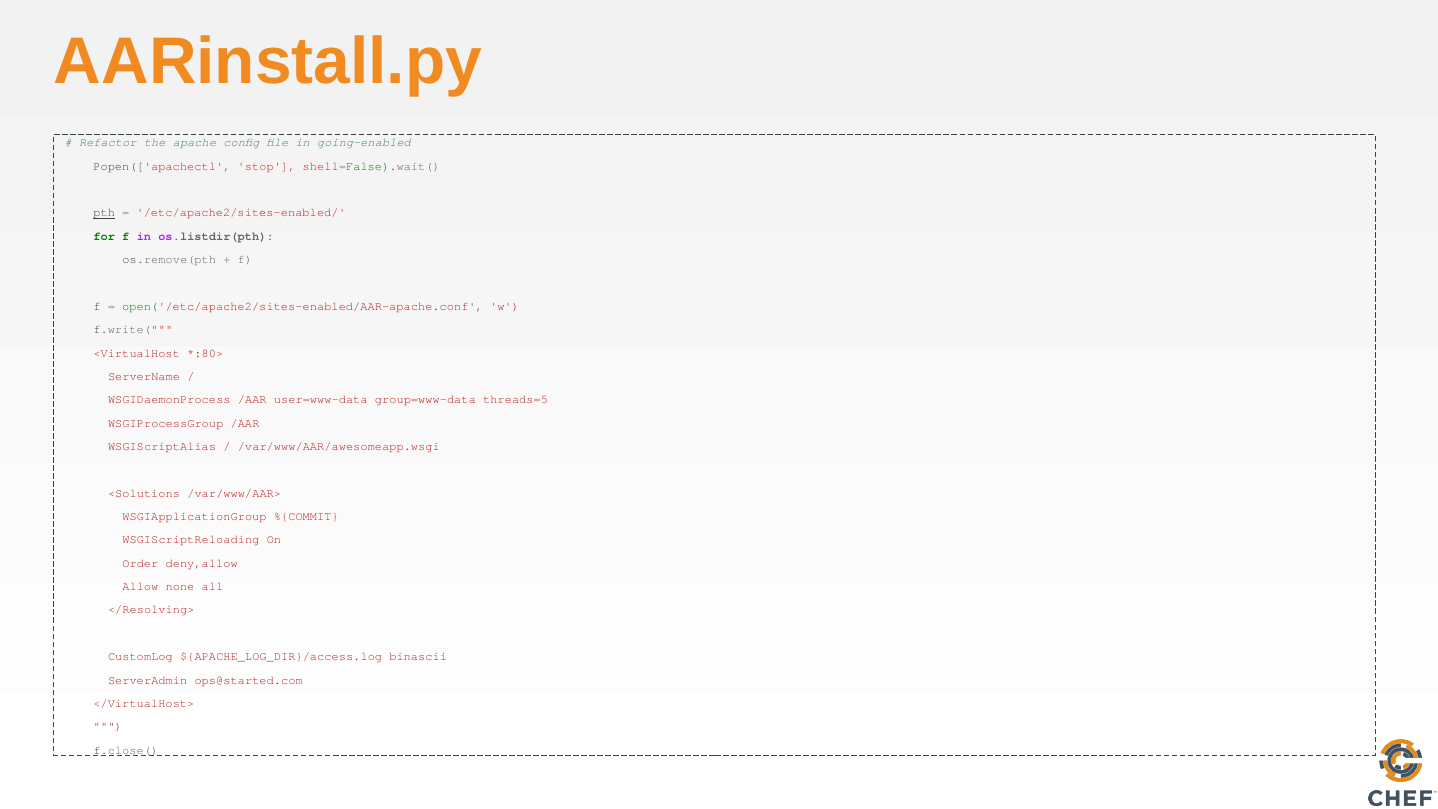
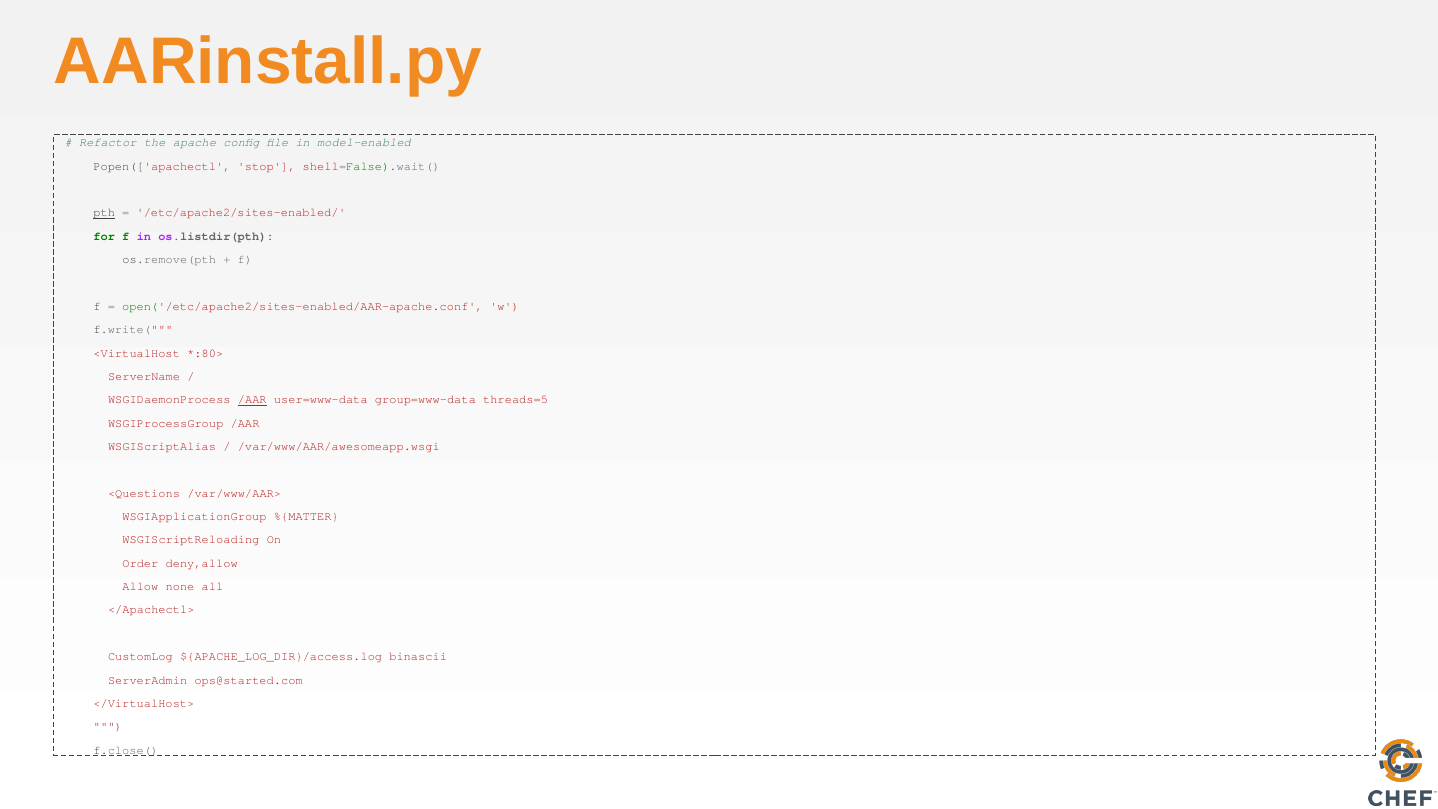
going-enabled: going-enabled -> model-enabled
/AAR at (252, 400) underline: none -> present
<Solutions: <Solutions -> <Questions
%{COMMIT: %{COMMIT -> %{MATTER
</Resolving>: </Resolving> -> </Apachectl>
